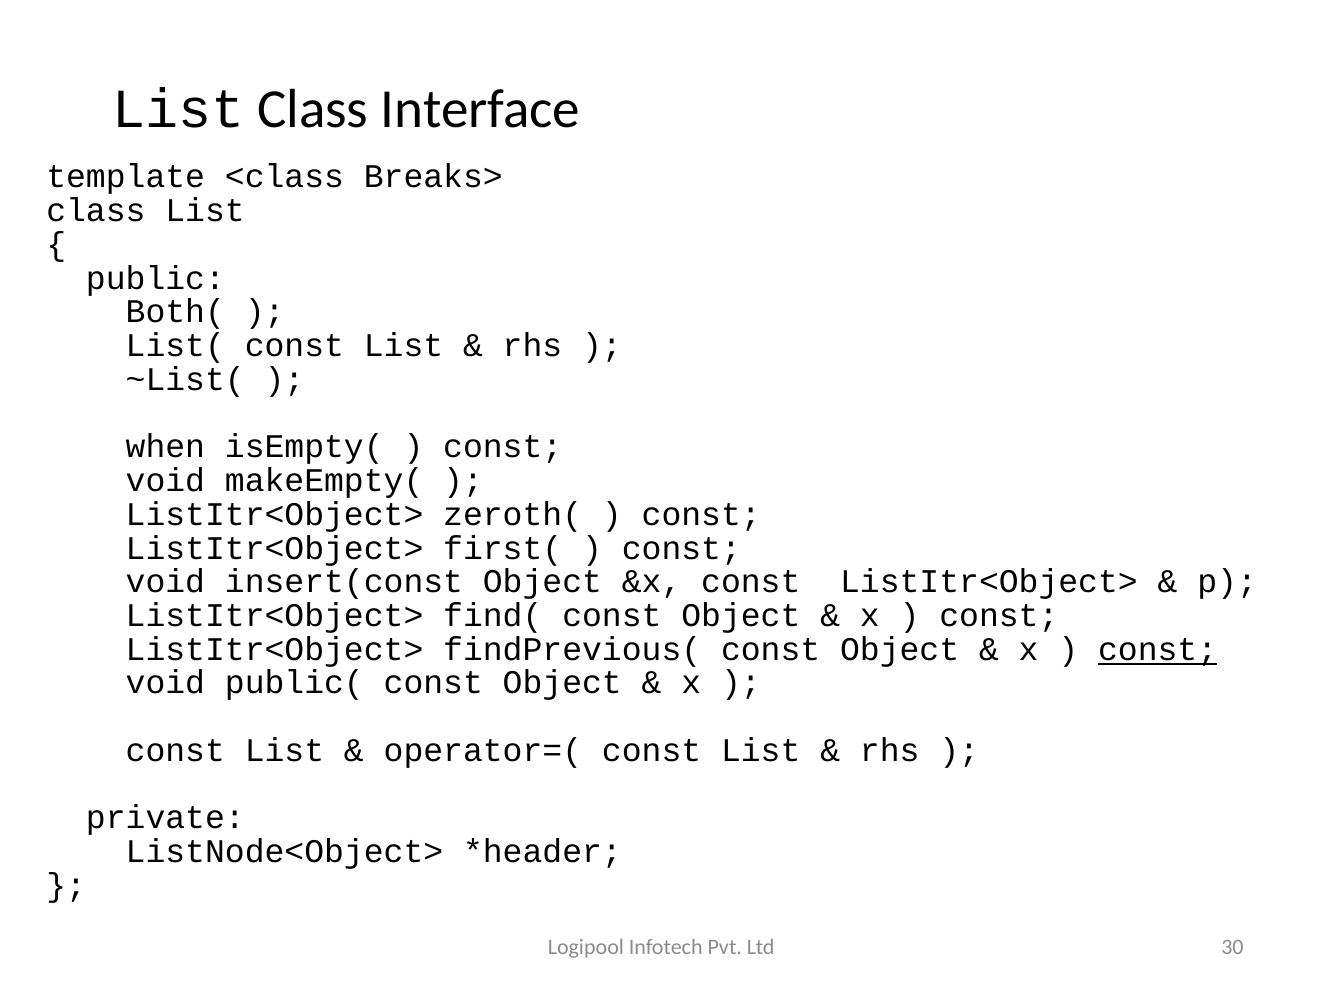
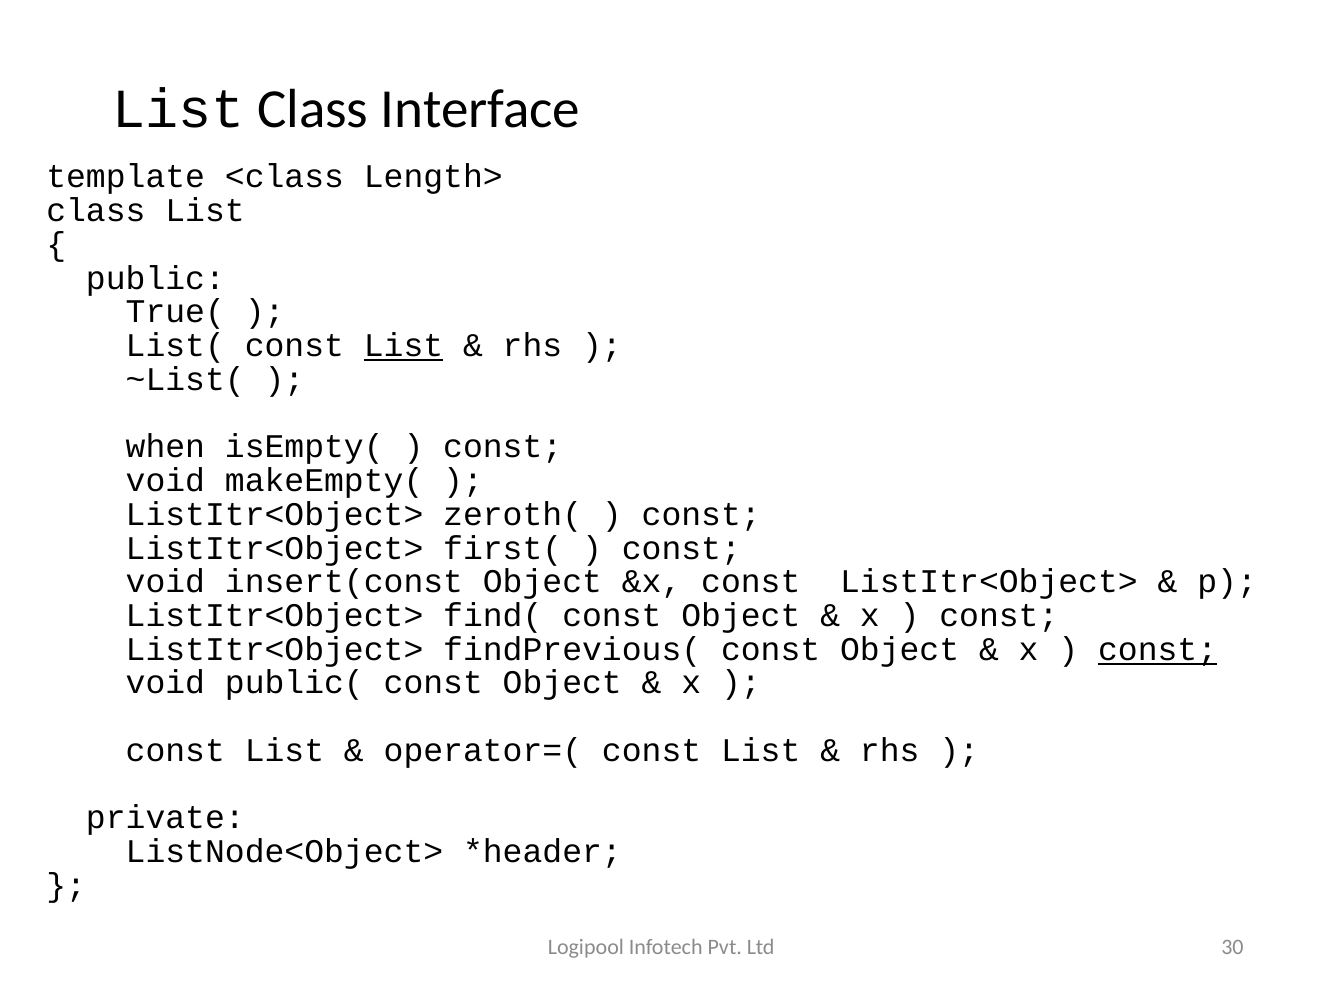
Breaks>: Breaks> -> Length>
Both(: Both( -> True(
List at (404, 346) underline: none -> present
